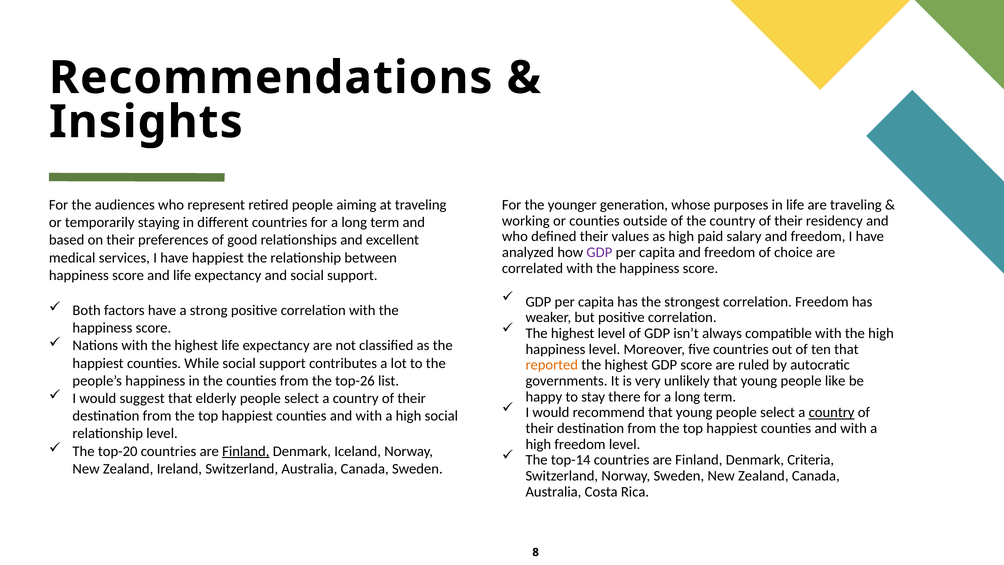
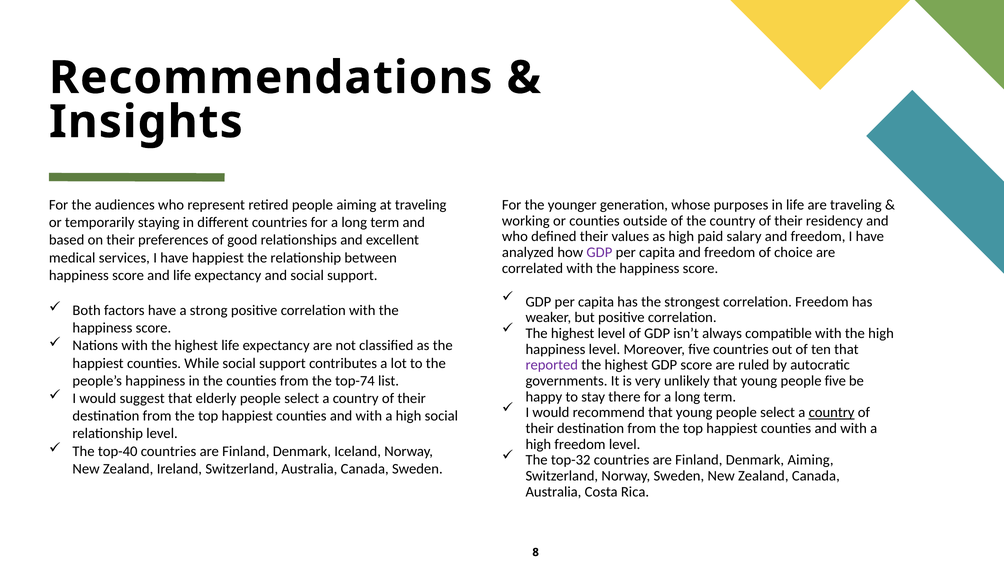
reported colour: orange -> purple
top-26: top-26 -> top-74
people like: like -> five
top-20: top-20 -> top-40
Finland at (246, 451) underline: present -> none
top-14: top-14 -> top-32
Denmark Criteria: Criteria -> Aiming
